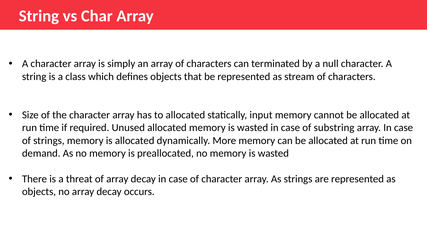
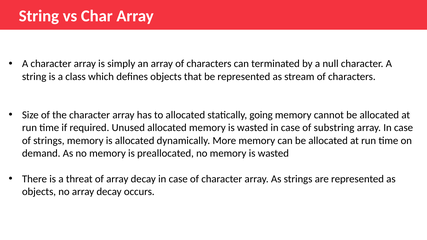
input: input -> going
